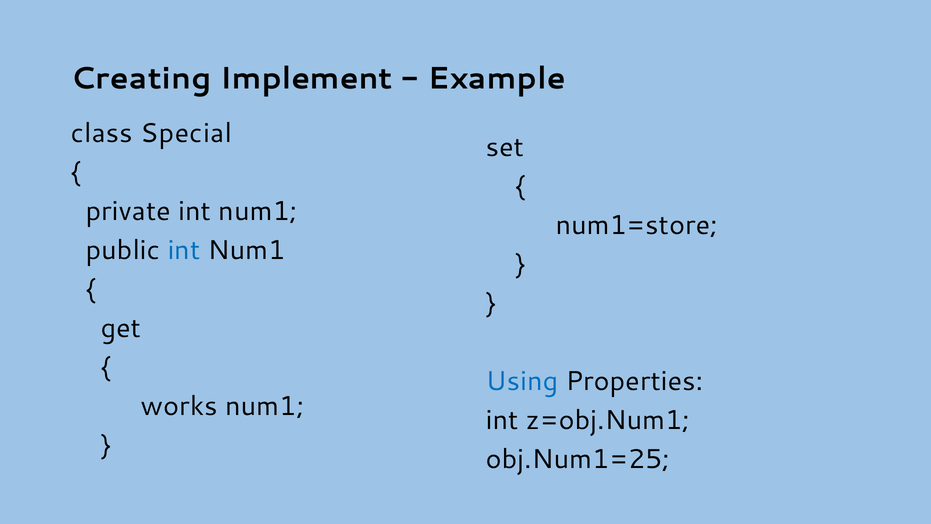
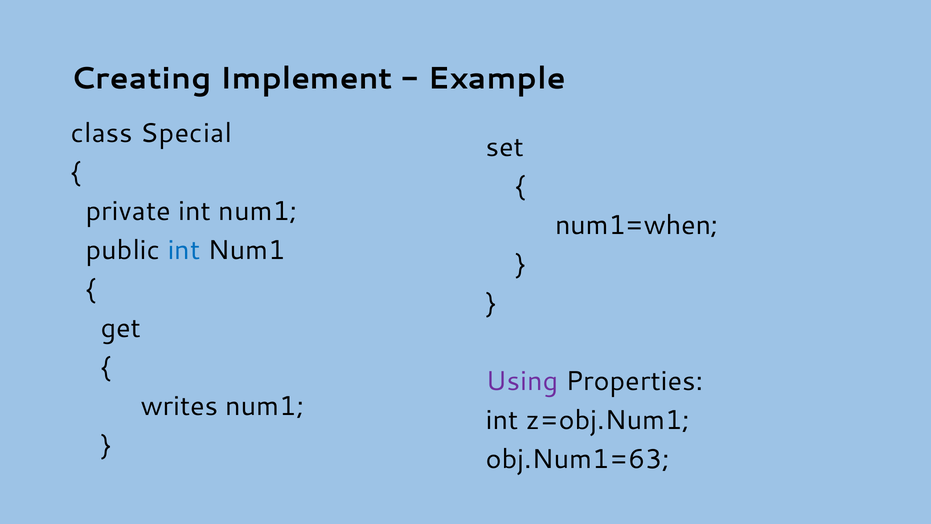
num1=store: num1=store -> num1=when
Using colour: blue -> purple
works: works -> writes
obj.Num1=25: obj.Num1=25 -> obj.Num1=63
